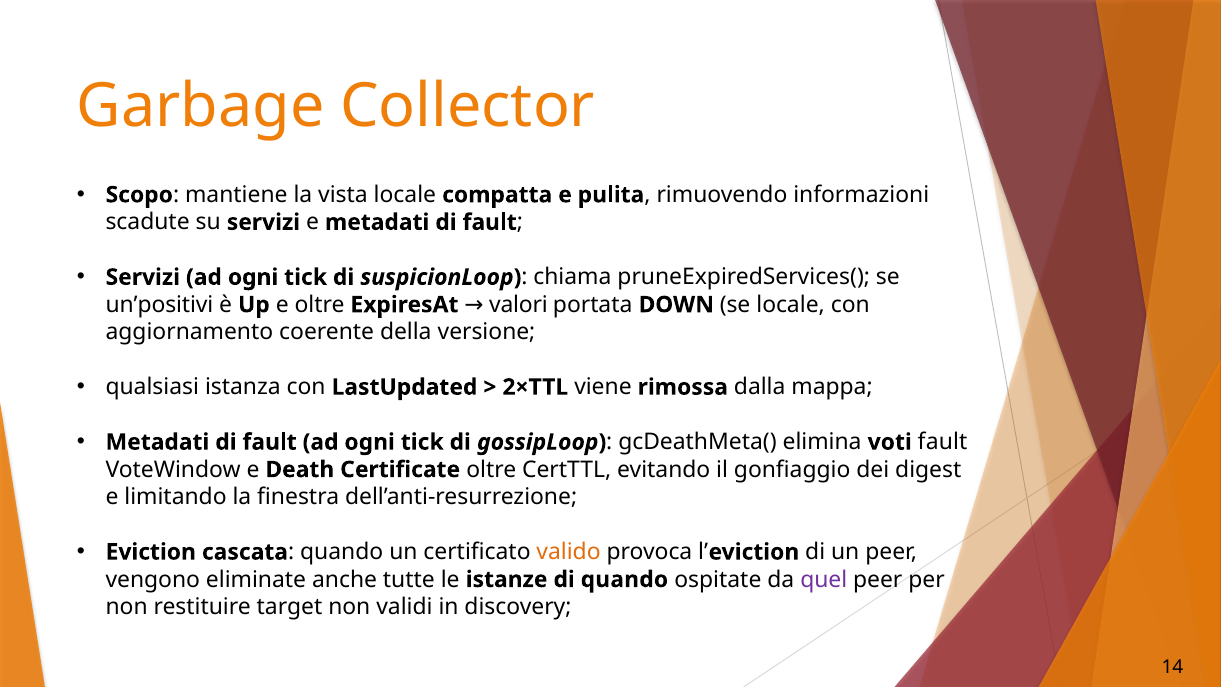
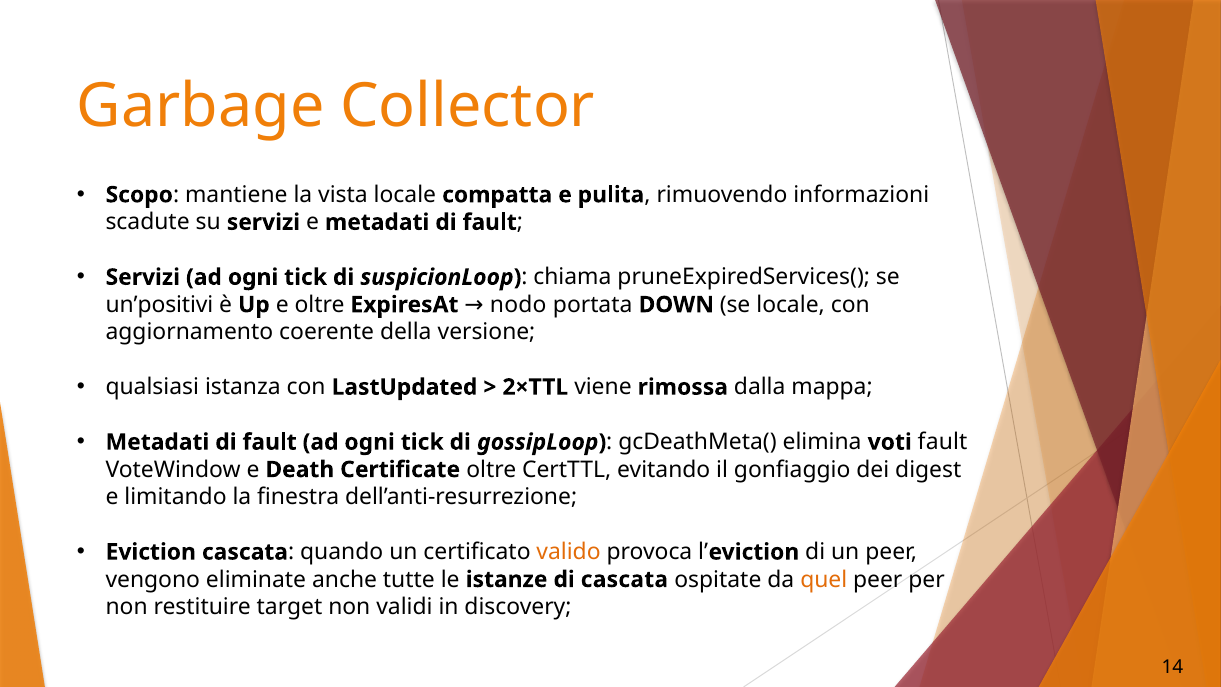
valori: valori -> nodo
di quando: quando -> cascata
quel colour: purple -> orange
